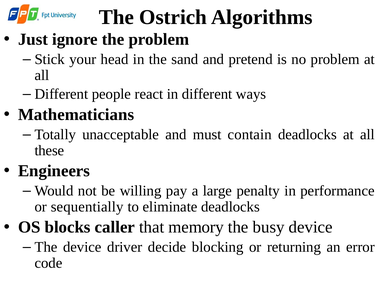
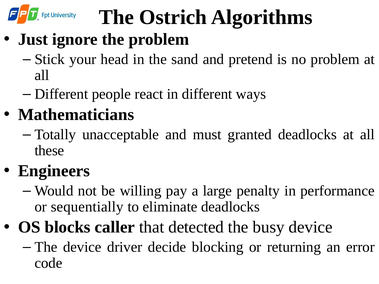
contain: contain -> granted
memory: memory -> detected
